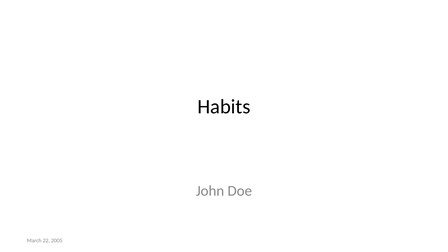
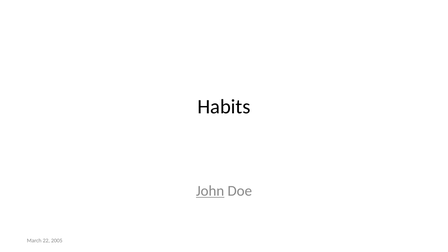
John underline: none -> present
